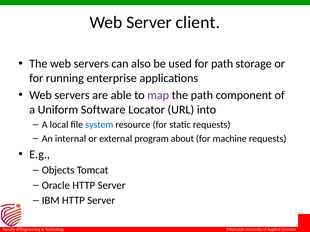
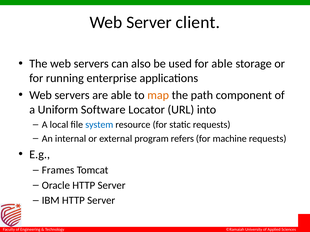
for path: path -> able
map colour: purple -> orange
about: about -> refers
Objects: Objects -> Frames
